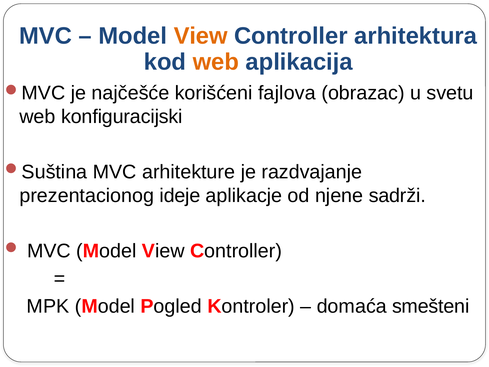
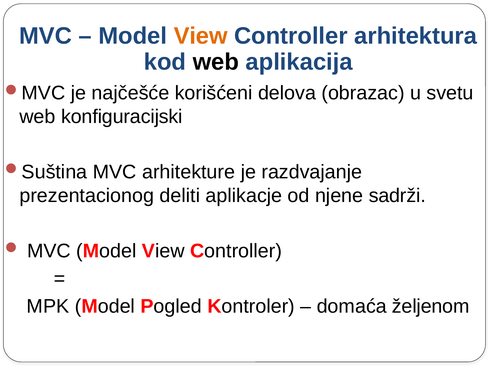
web at (216, 62) colour: orange -> black
fajlova: fajlova -> delova
ideje: ideje -> deliti
smešteni: smešteni -> željenom
